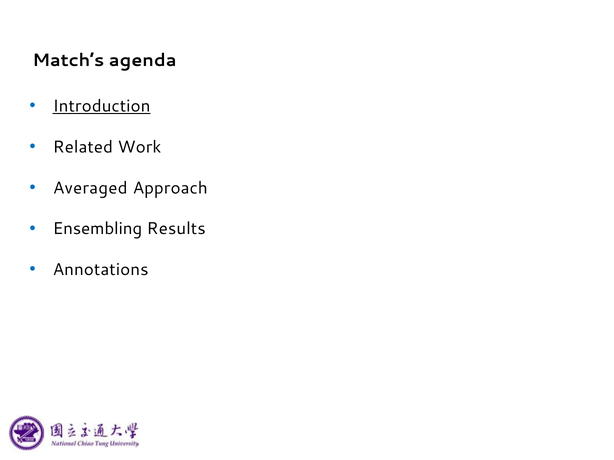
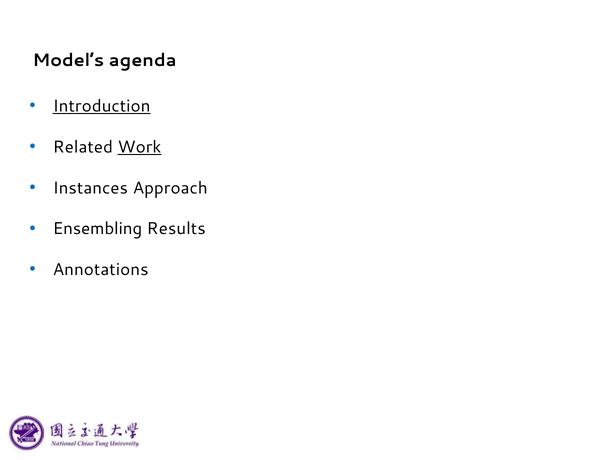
Match’s: Match’s -> Model’s
Work underline: none -> present
Averaged: Averaged -> Instances
